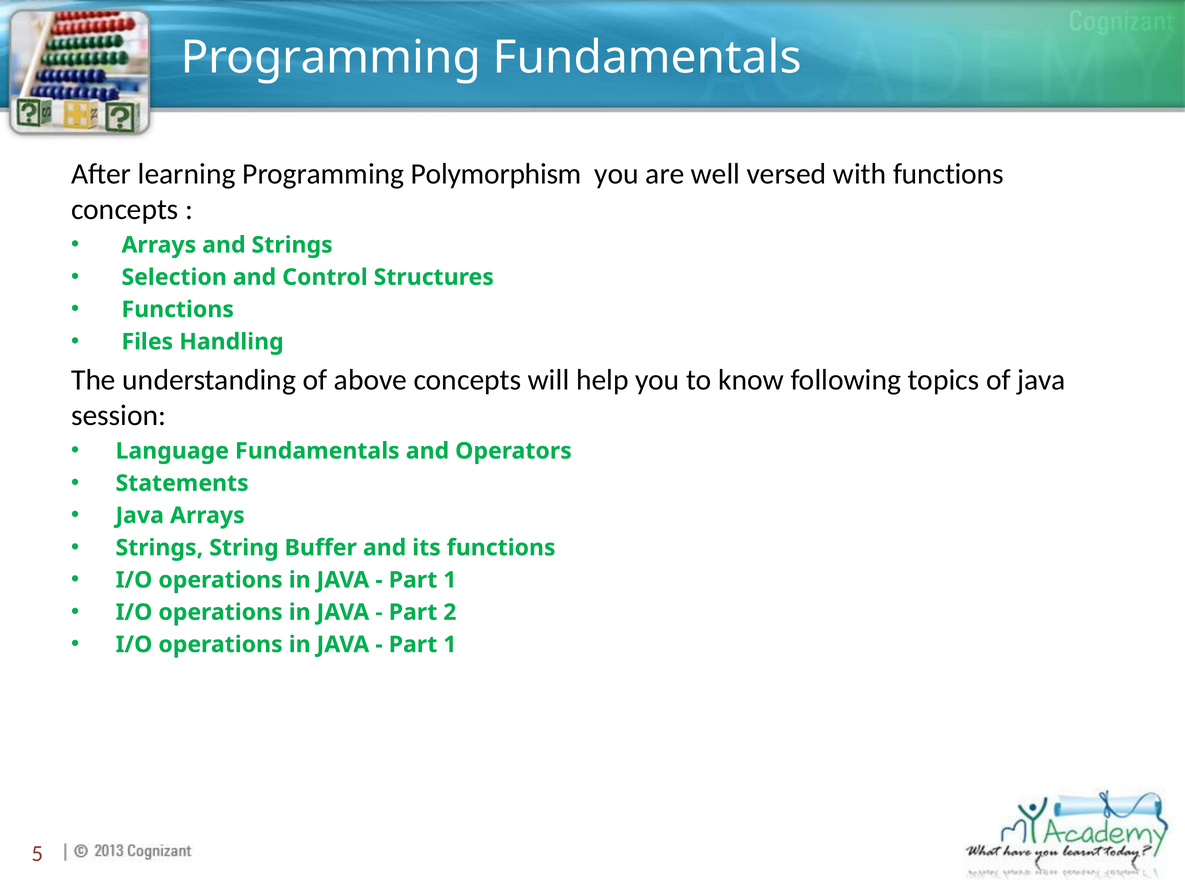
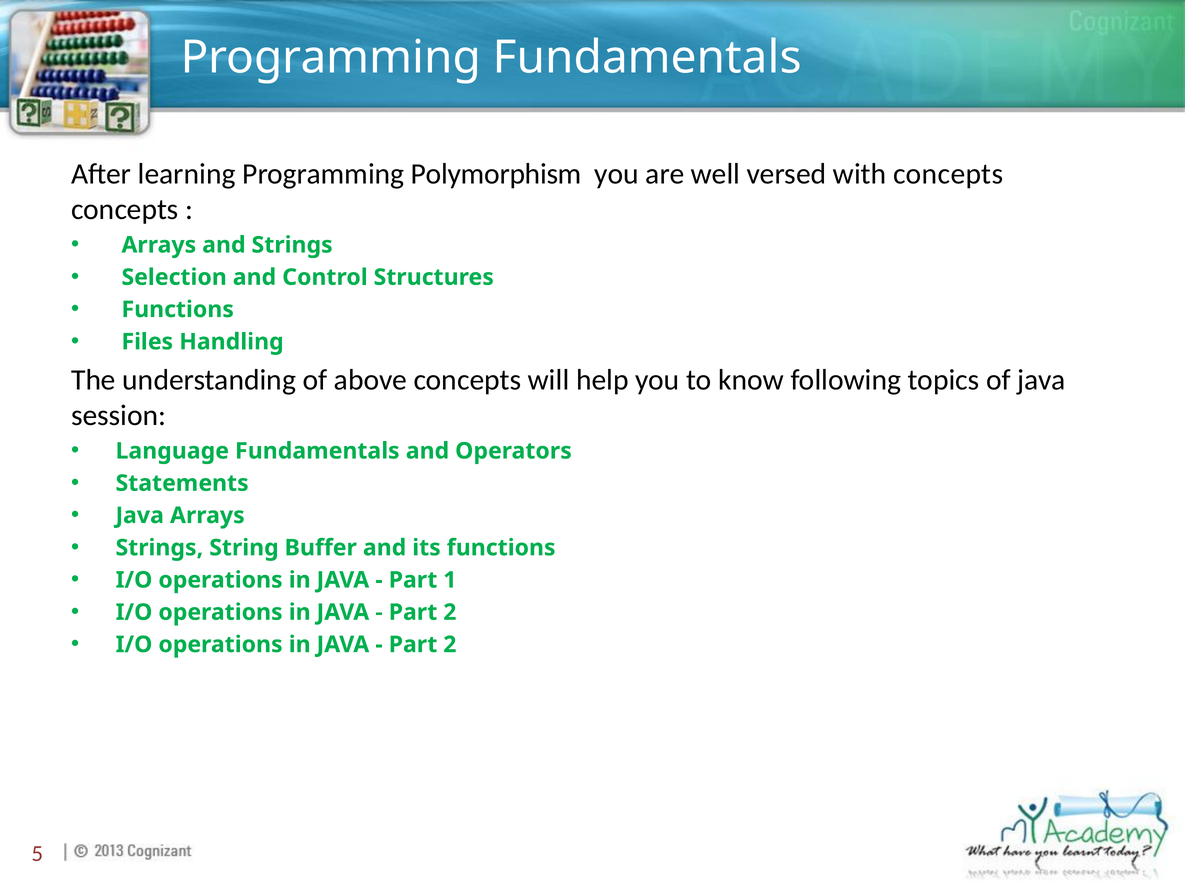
with functions: functions -> concepts
1 at (450, 645): 1 -> 2
